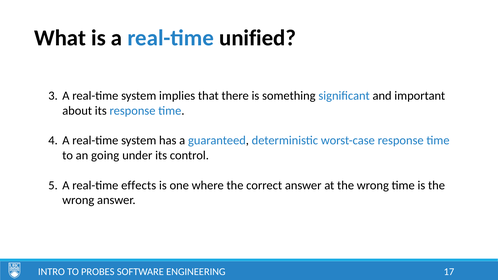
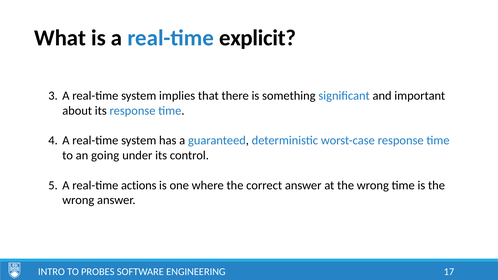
unified: unified -> explicit
effects: effects -> actions
